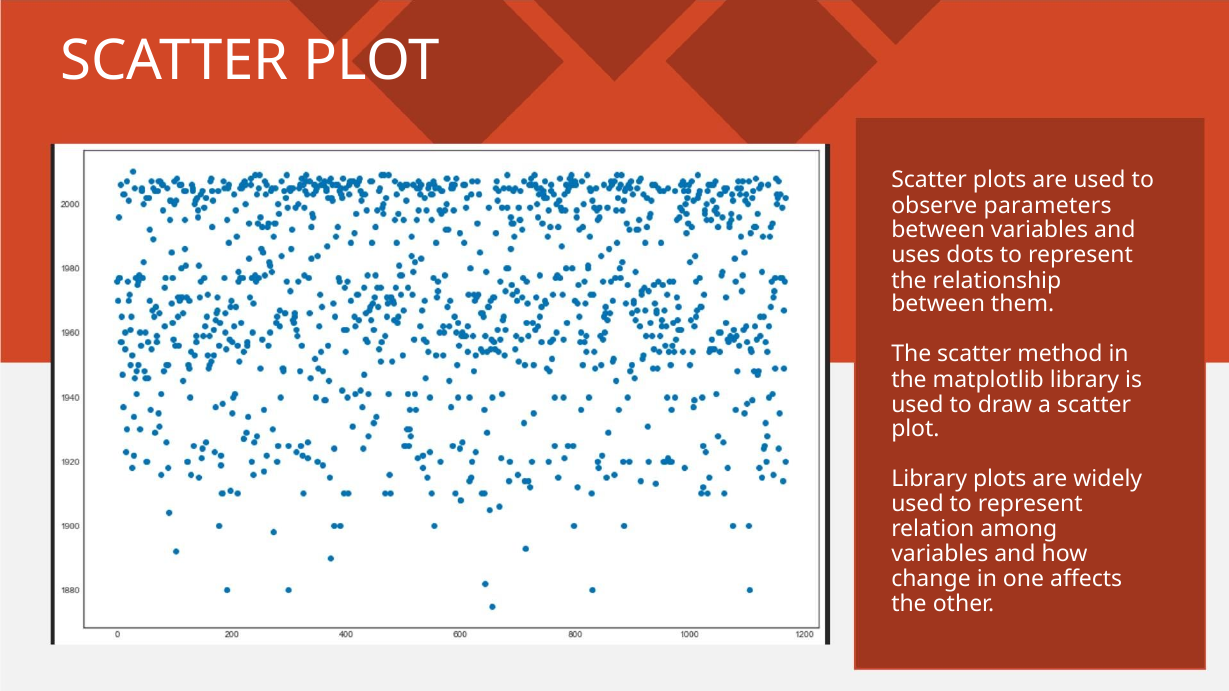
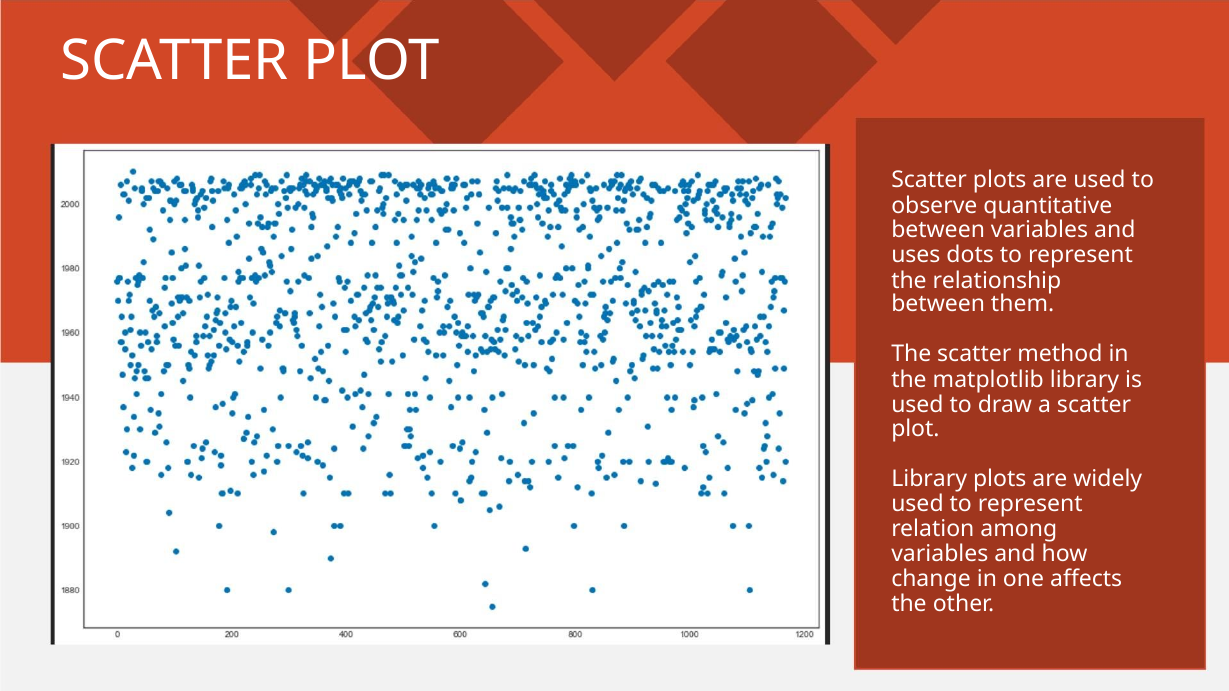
parameters: parameters -> quantitative
